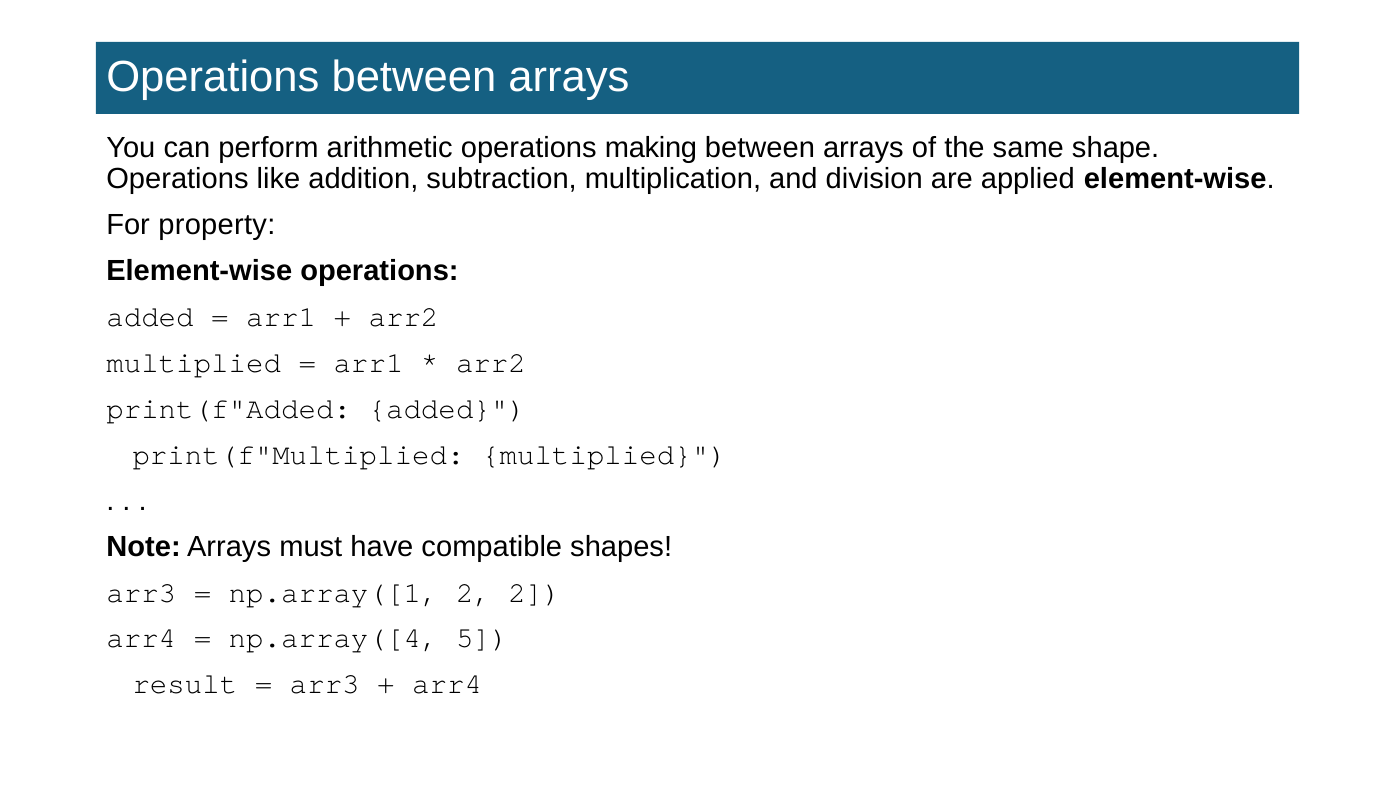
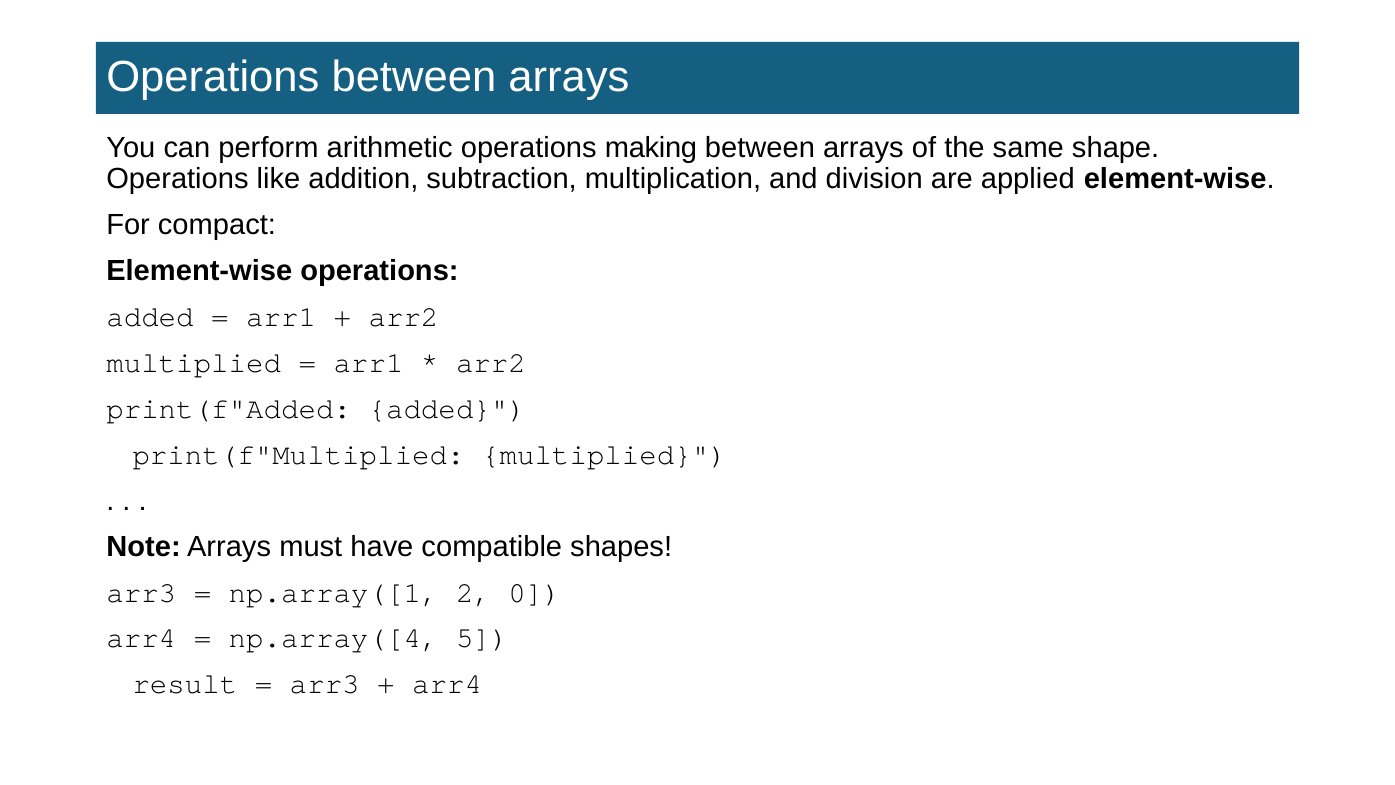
property: property -> compact
2 2: 2 -> 0
